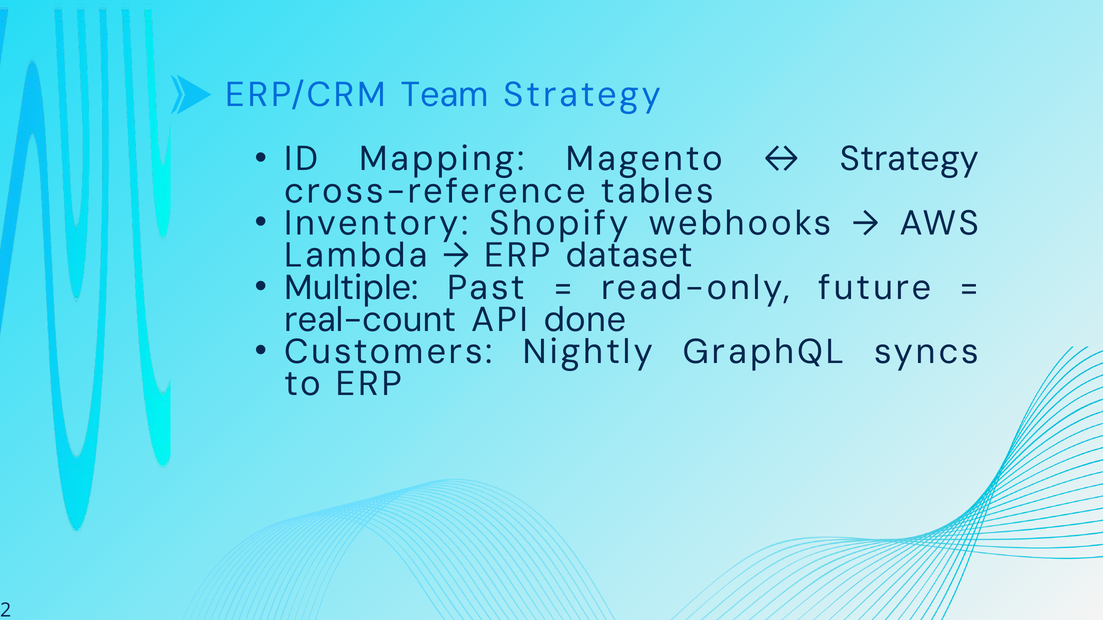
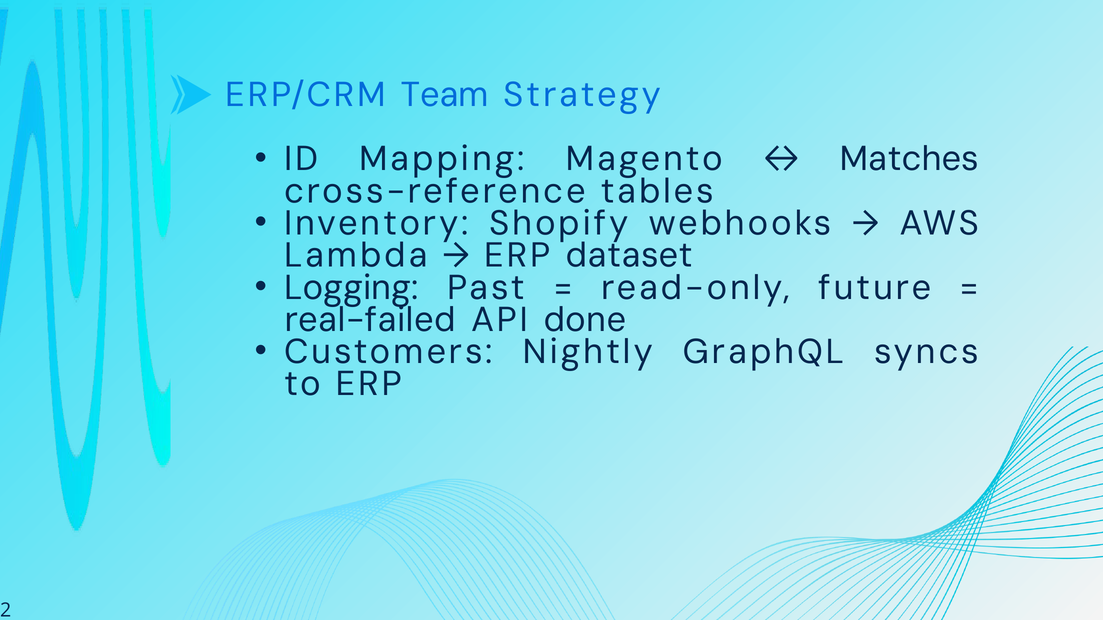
Strategy at (909, 159): Strategy -> Matches
Multiple: Multiple -> Logging
real-count: real-count -> real-failed
